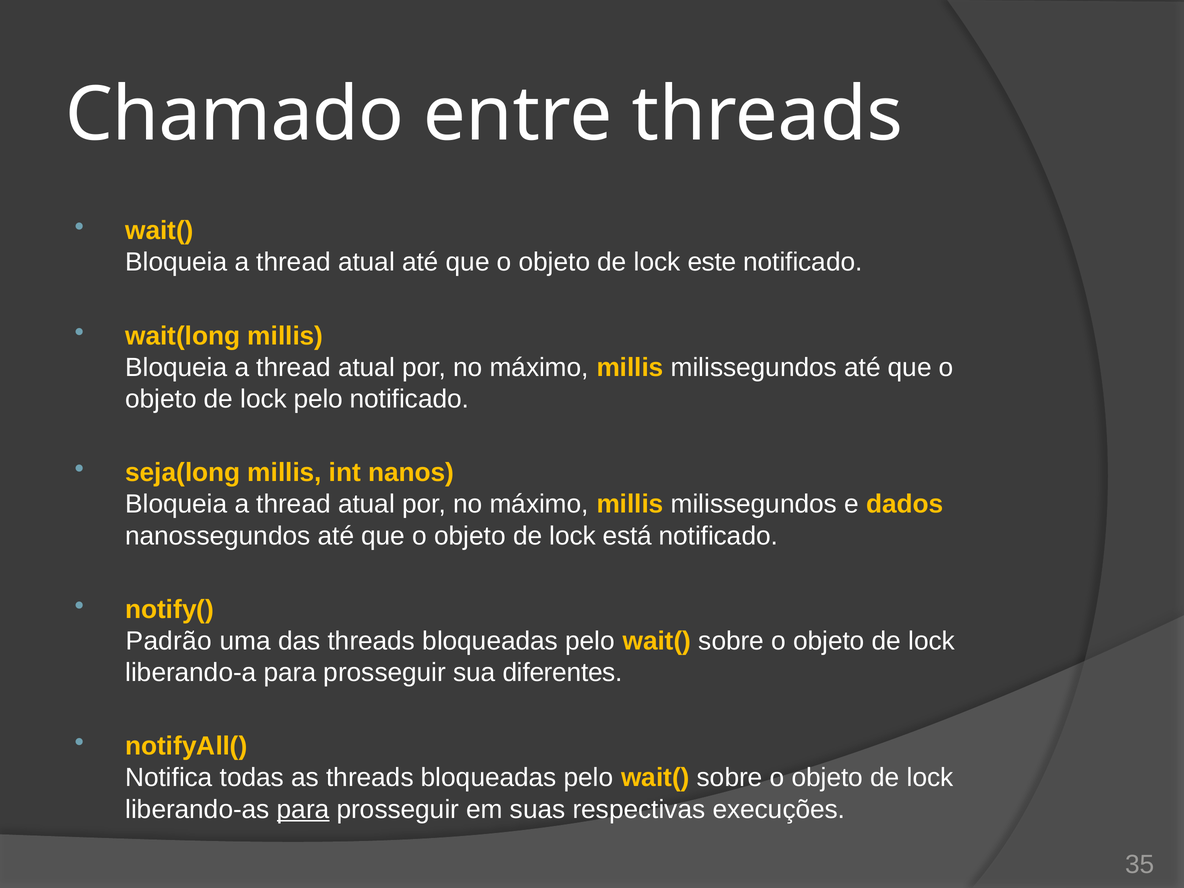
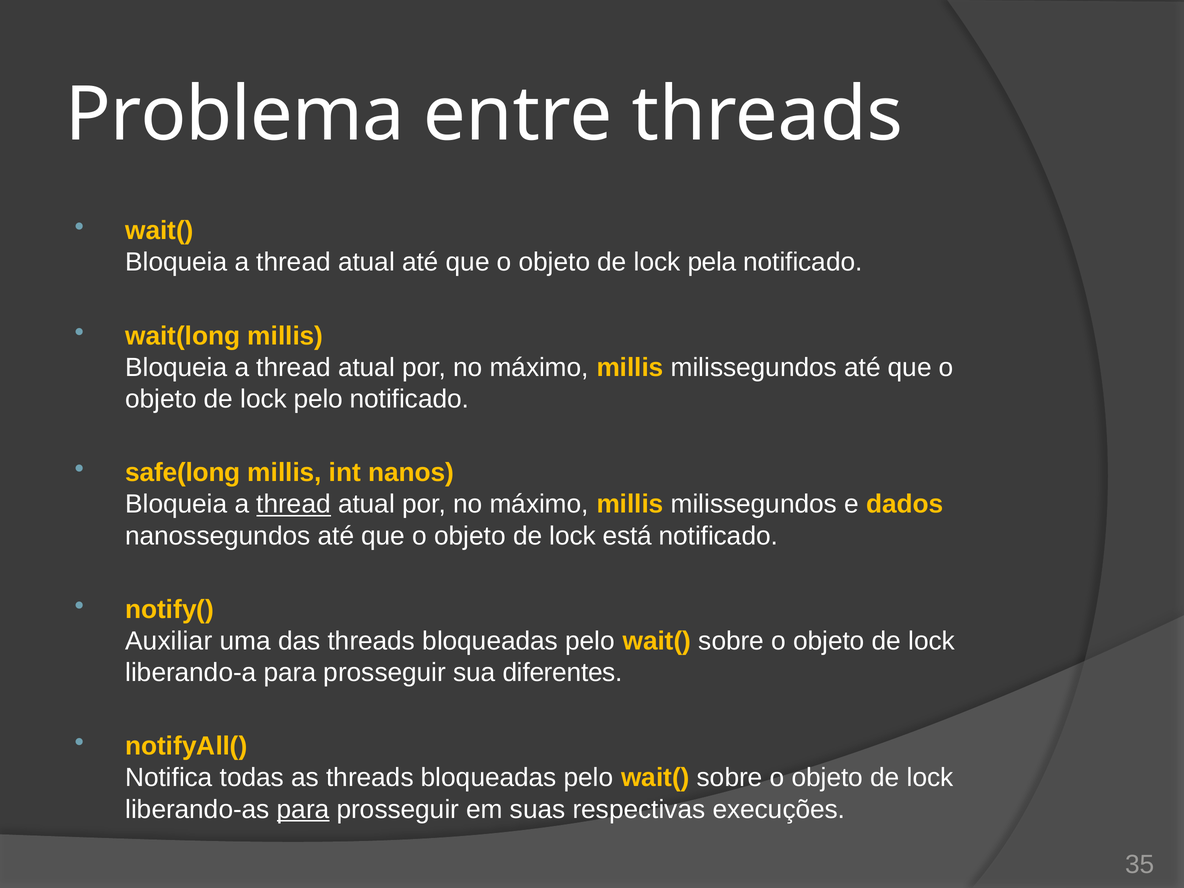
Chamado: Chamado -> Problema
este: este -> pela
seja(long: seja(long -> safe(long
thread at (294, 504) underline: none -> present
Padrão: Padrão -> Auxiliar
